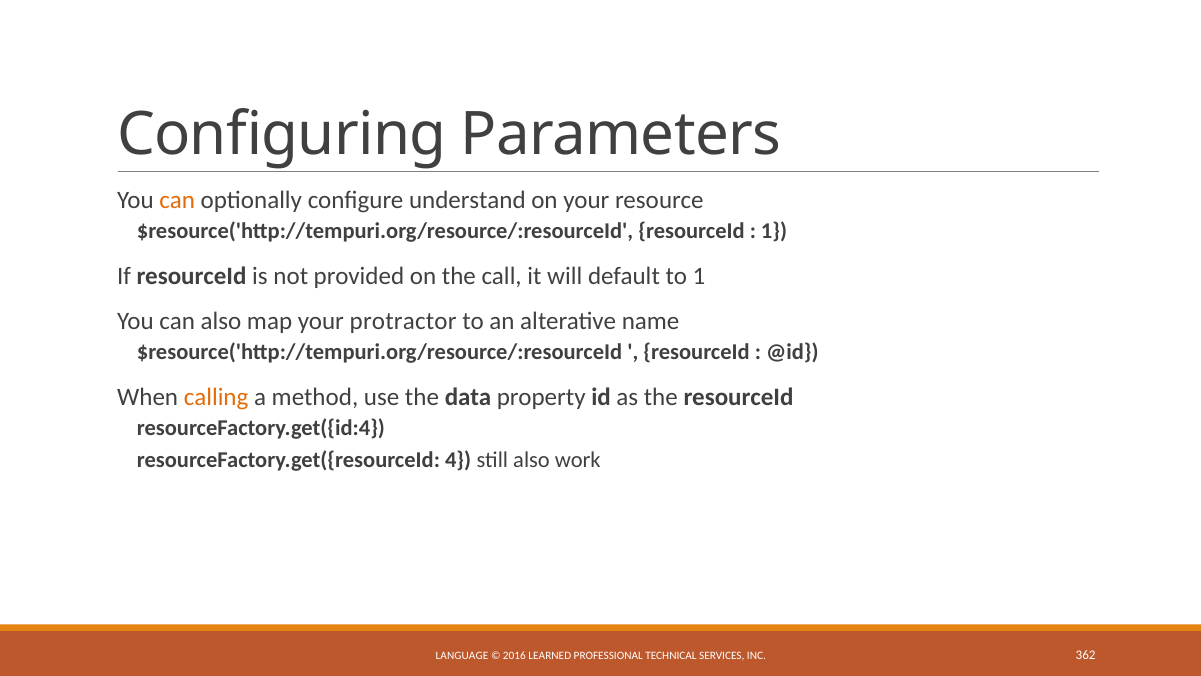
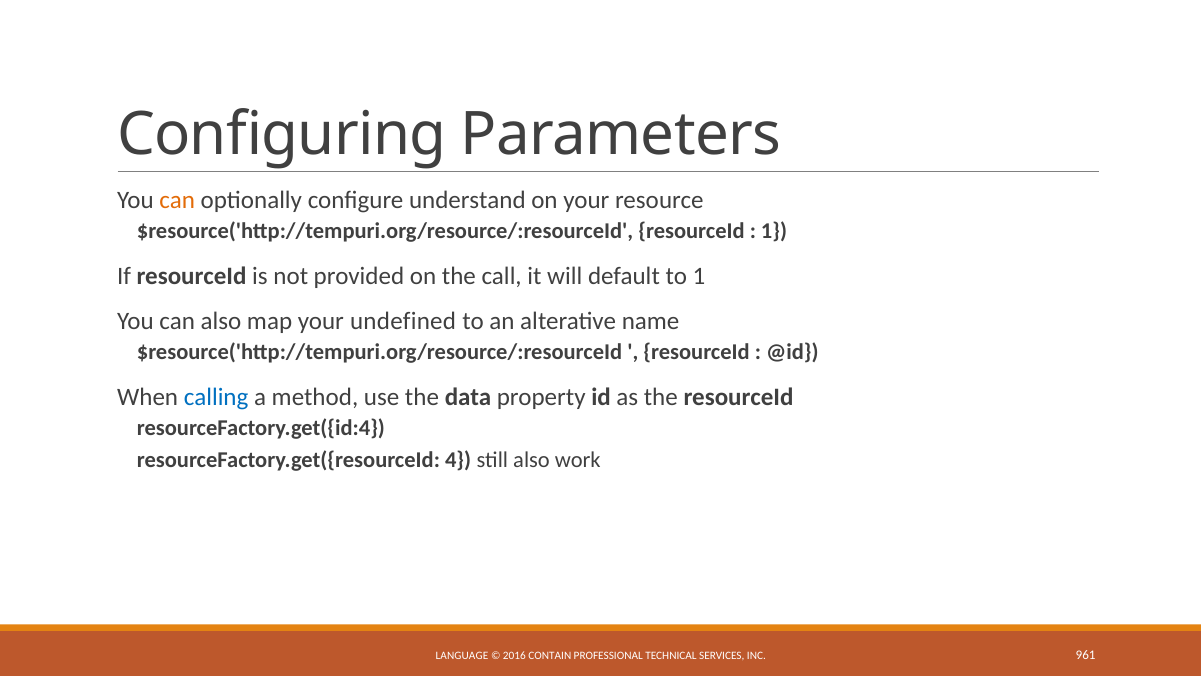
protractor: protractor -> undefined
calling colour: orange -> blue
LEARNED: LEARNED -> CONTAIN
362: 362 -> 961
